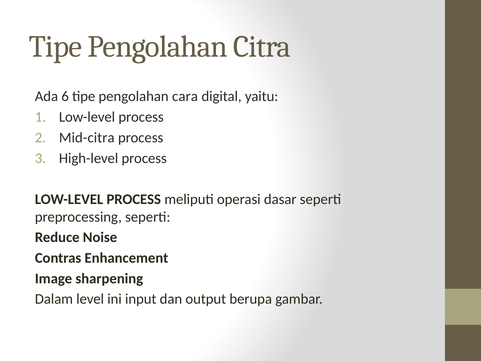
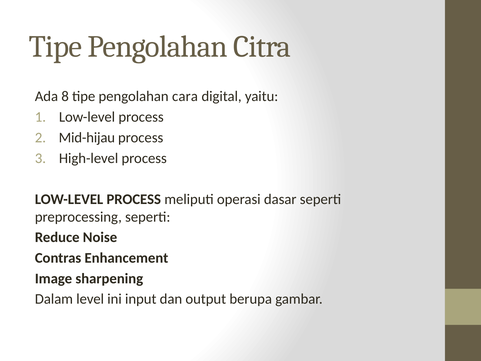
6: 6 -> 8
Mid-citra: Mid-citra -> Mid-hijau
